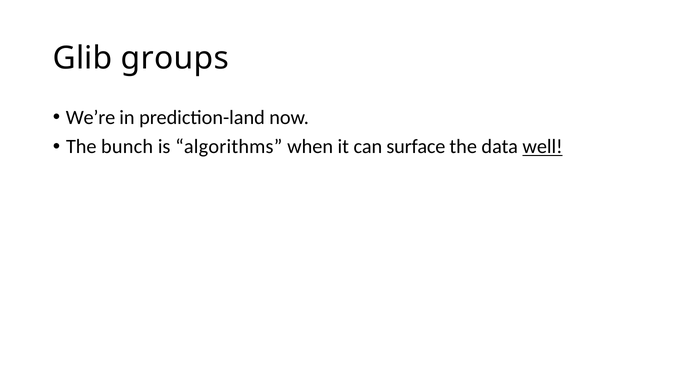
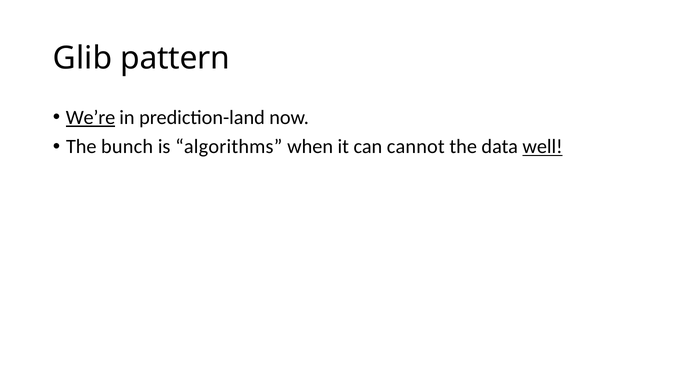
groups: groups -> pattern
We’re underline: none -> present
surface: surface -> cannot
